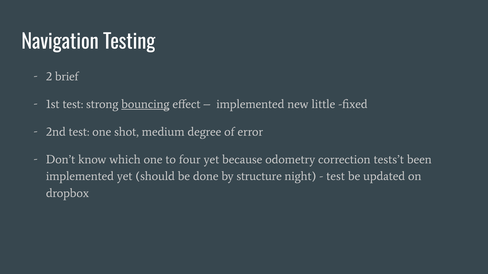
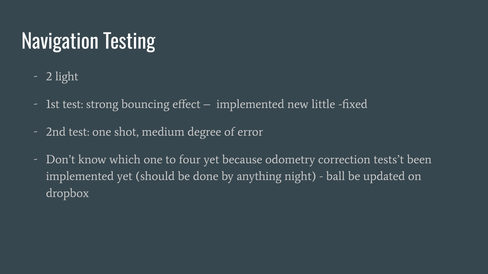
brief: brief -> light
bouncing underline: present -> none
structure: structure -> anything
test at (336, 177): test -> ball
